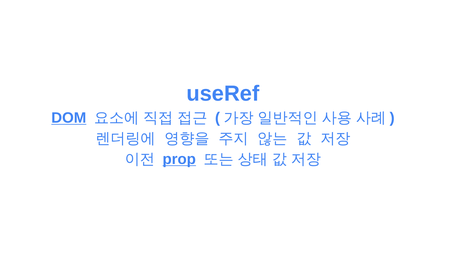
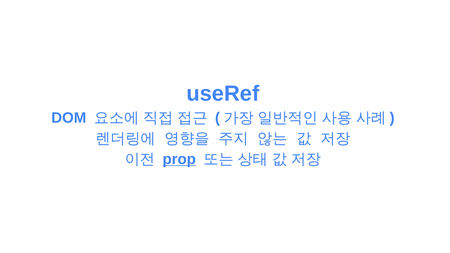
DOM underline: present -> none
